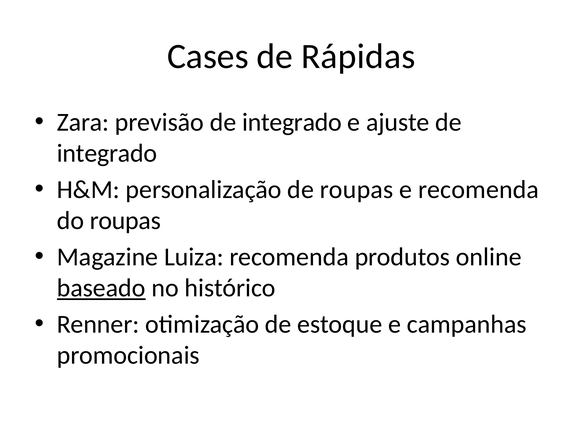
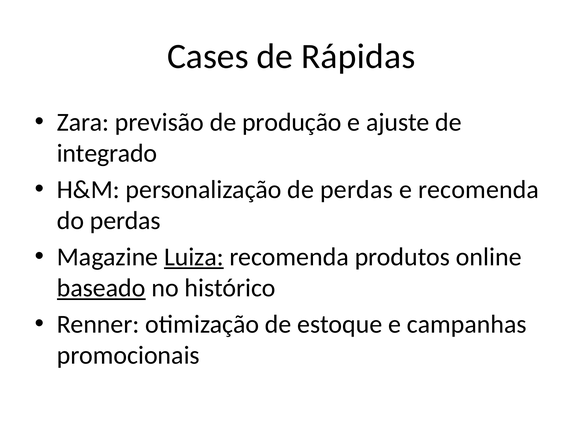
previsão de integrado: integrado -> produção
de roupas: roupas -> perdas
do roupas: roupas -> perdas
Luiza underline: none -> present
